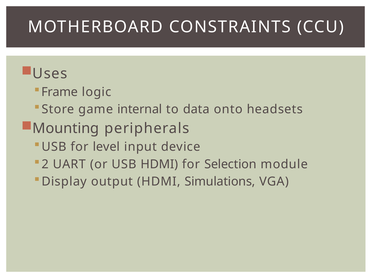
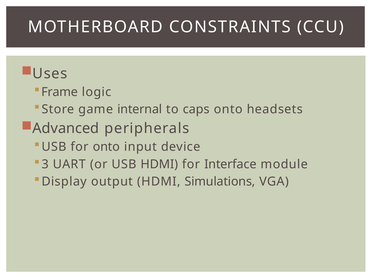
data: data -> caps
Mounting: Mounting -> Advanced
for level: level -> onto
2: 2 -> 3
Selection: Selection -> Interface
